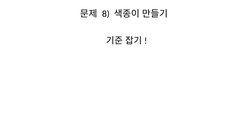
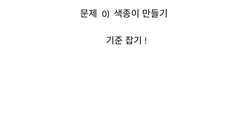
8: 8 -> 0
